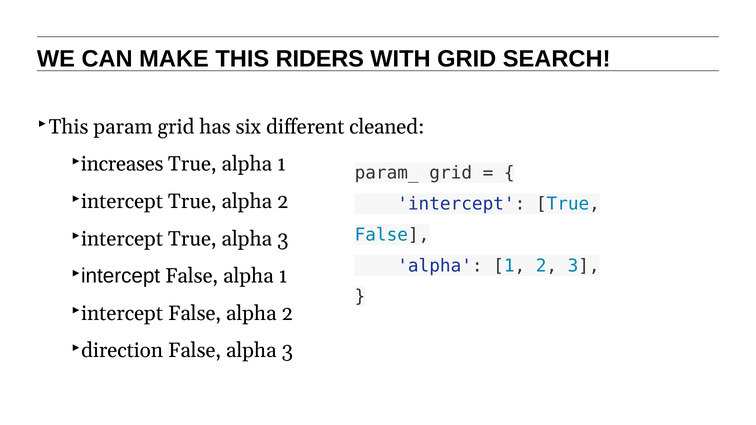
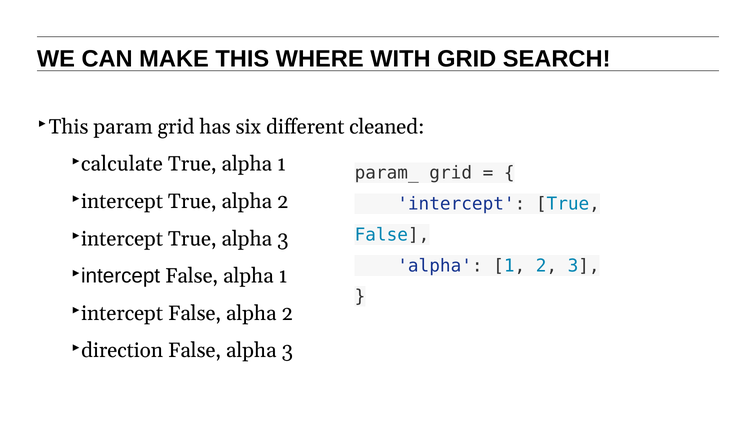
RIDERS: RIDERS -> WHERE
increases: increases -> calculate
